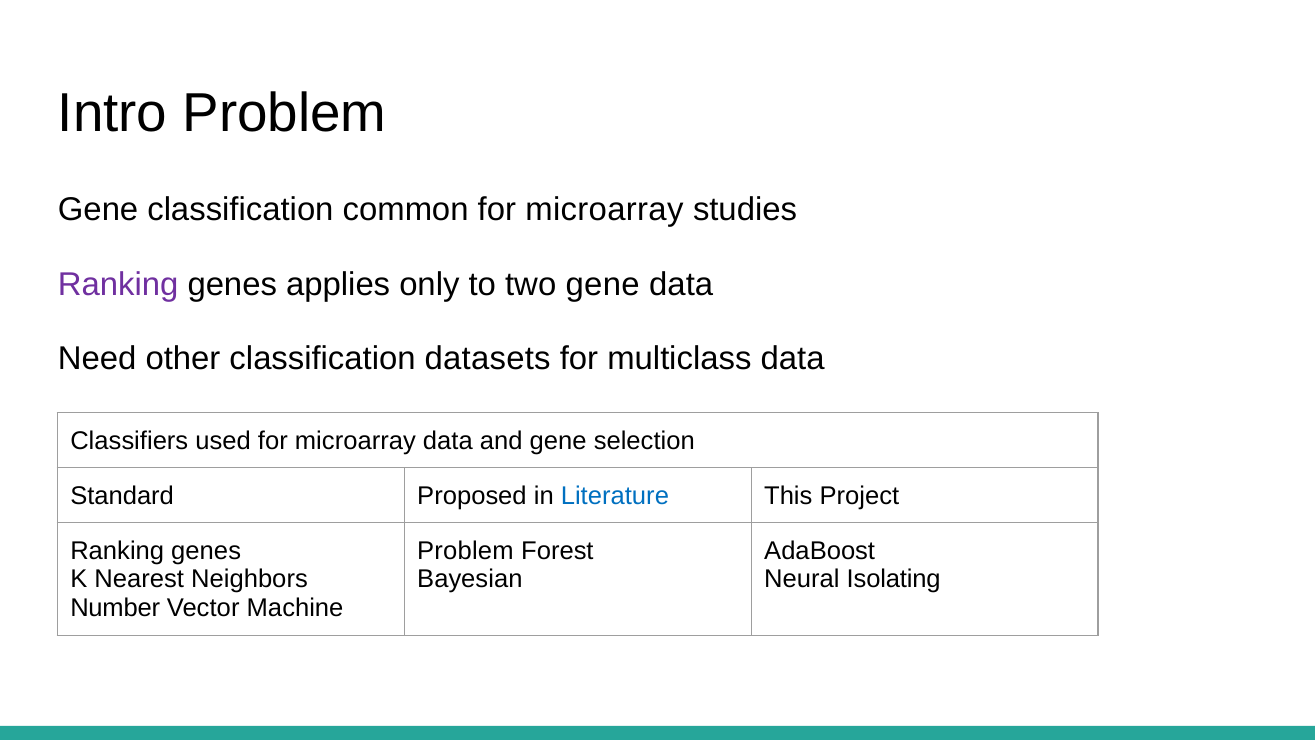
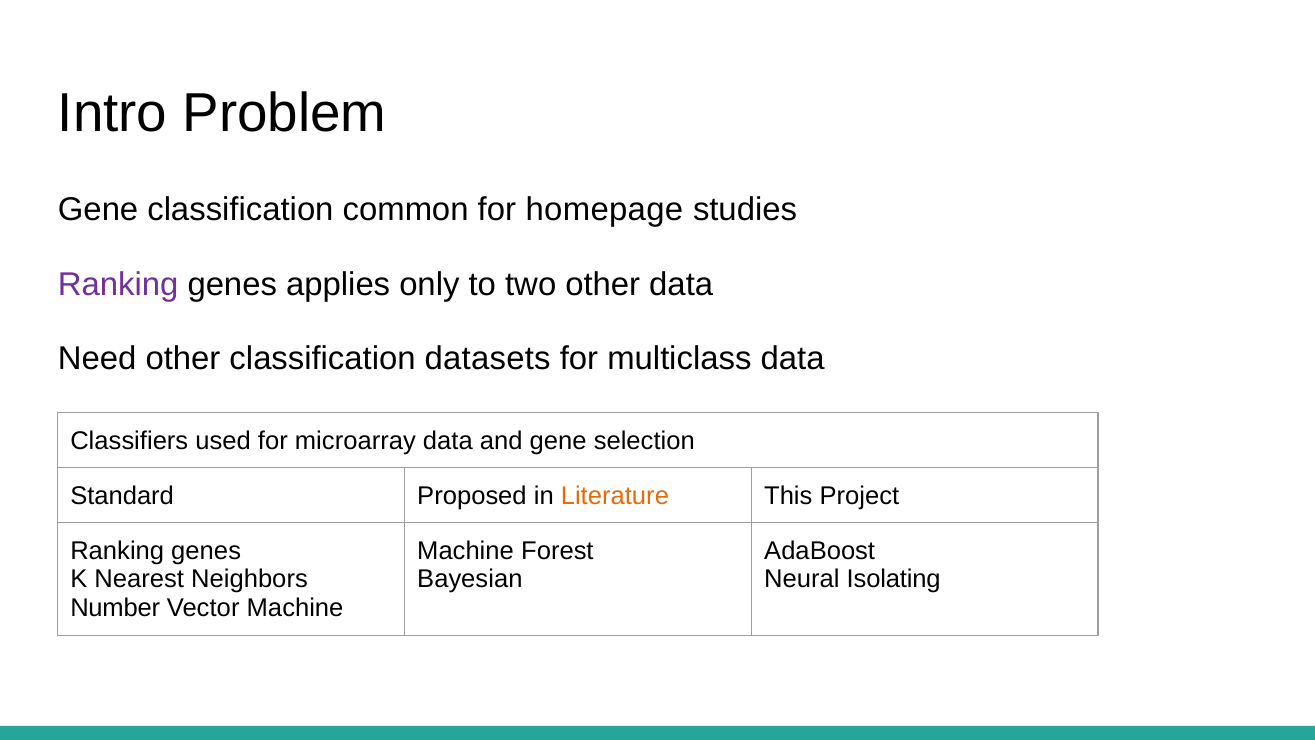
common for microarray: microarray -> homepage
two gene: gene -> other
Literature colour: blue -> orange
Problem at (465, 550): Problem -> Machine
